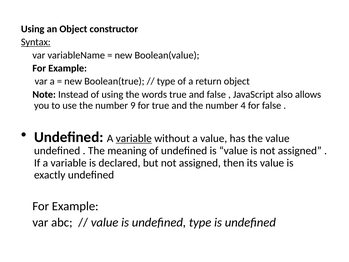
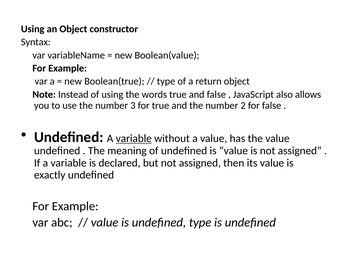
Syntax underline: present -> none
9: 9 -> 3
4: 4 -> 2
